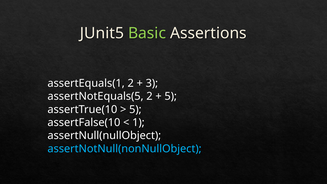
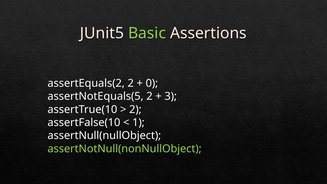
assertEquals(1: assertEquals(1 -> assertEquals(2
3: 3 -> 0
5 at (171, 96): 5 -> 3
5 at (135, 109): 5 -> 2
assertNotNull(nonNullObject colour: light blue -> light green
